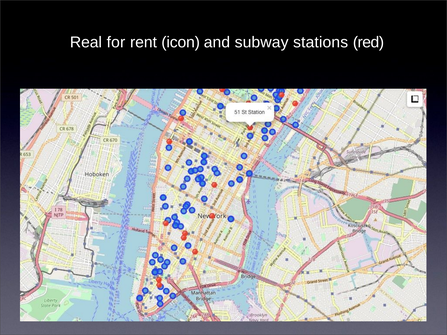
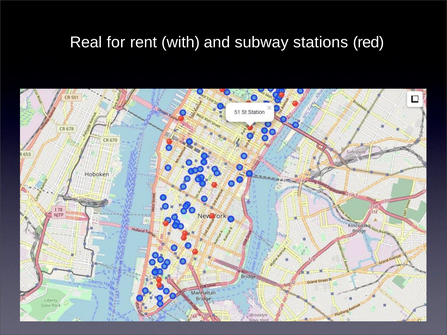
icon: icon -> with
